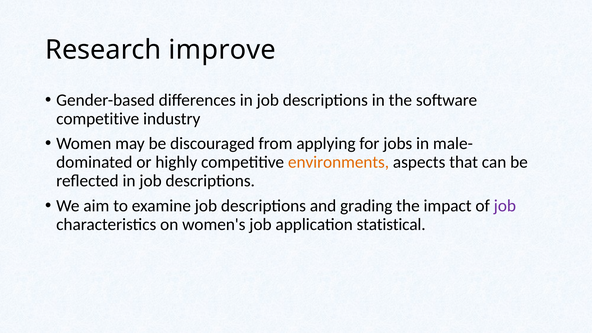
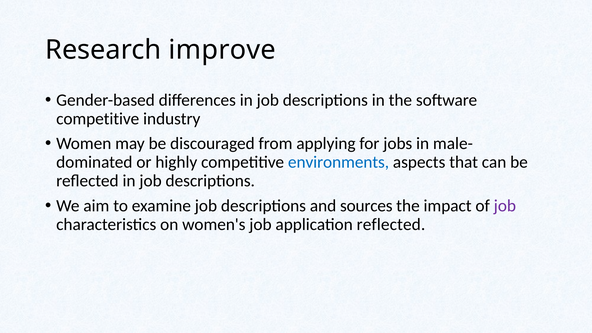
environments colour: orange -> blue
grading: grading -> sources
application statistical: statistical -> reflected
